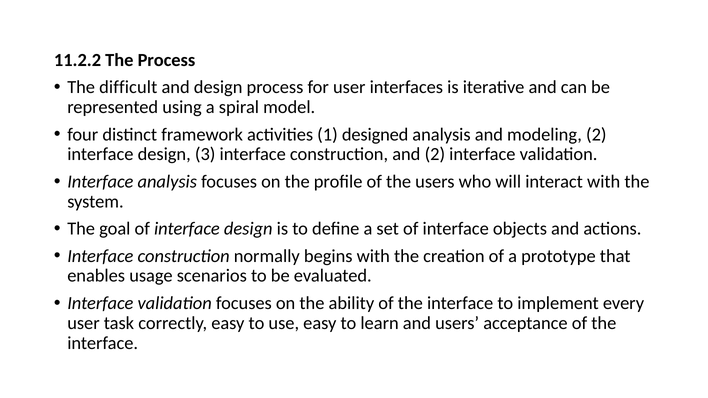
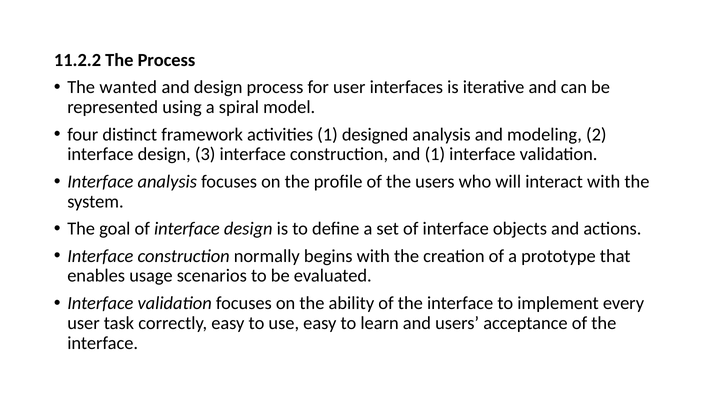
difficult: difficult -> wanted
and 2: 2 -> 1
